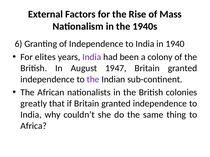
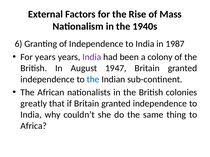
1940: 1940 -> 1987
For elites: elites -> years
the at (93, 80) colour: purple -> blue
